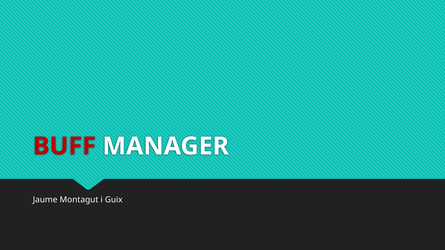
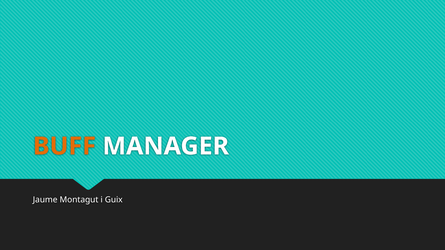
BUFF colour: red -> orange
